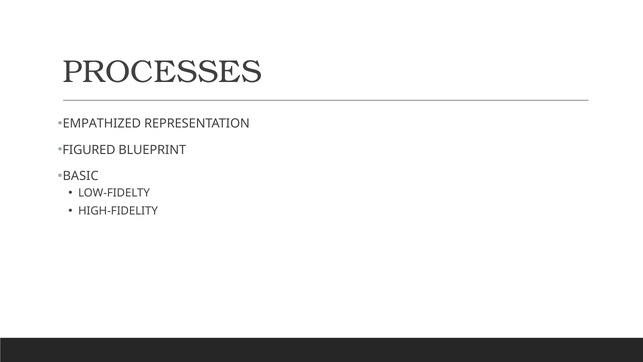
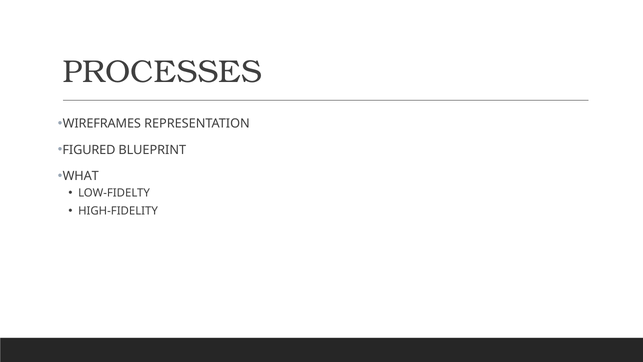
EMPATHIZED: EMPATHIZED -> WIREFRAMES
BASIC: BASIC -> WHAT
